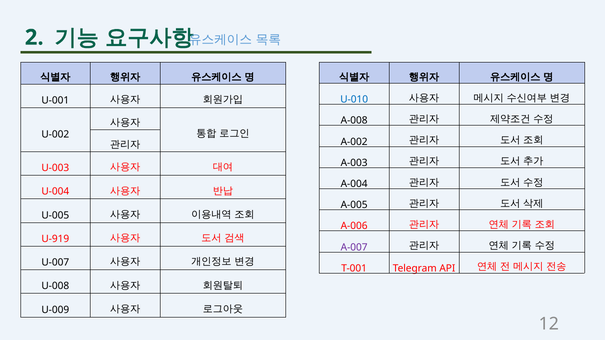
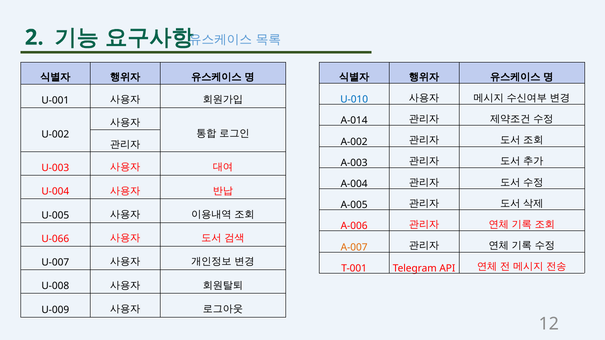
A-008: A-008 -> A-014
U-919: U-919 -> U-066
A-007 colour: purple -> orange
